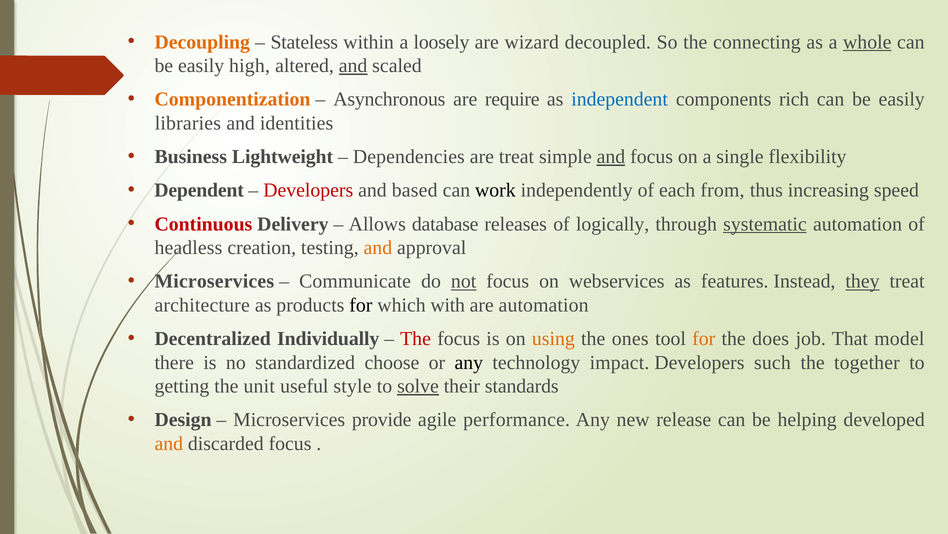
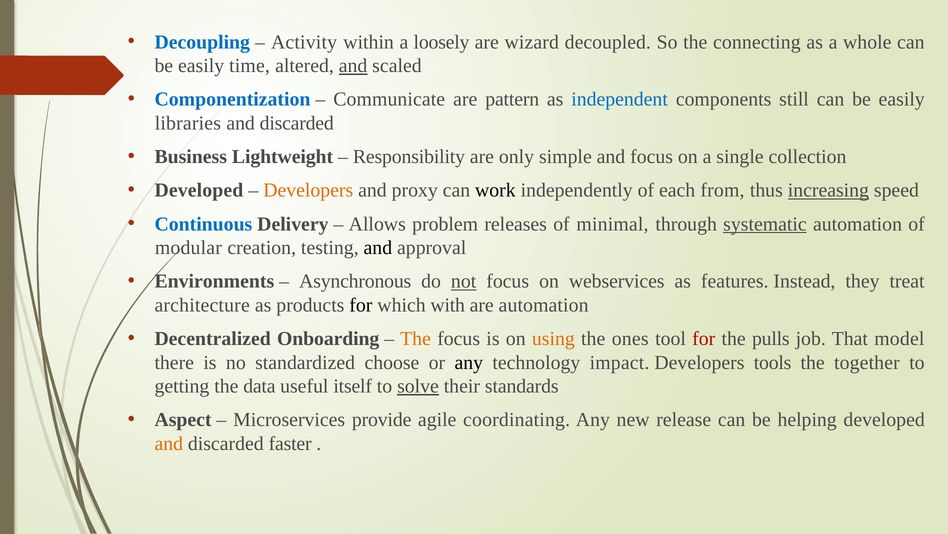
Decoupling colour: orange -> blue
Stateless: Stateless -> Activity
whole underline: present -> none
high: high -> time
Componentization colour: orange -> blue
Asynchronous: Asynchronous -> Communicate
require: require -> pattern
rich: rich -> still
identities at (297, 123): identities -> discarded
Dependencies: Dependencies -> Responsibility
are treat: treat -> only
and at (611, 157) underline: present -> none
flexibility: flexibility -> collection
Dependent at (199, 190): Dependent -> Developed
Developers at (308, 190) colour: red -> orange
based: based -> proxy
increasing underline: none -> present
Continuous colour: red -> blue
database: database -> problem
logically: logically -> minimal
headless: headless -> modular
and at (378, 247) colour: orange -> black
Microservices at (214, 281): Microservices -> Environments
Communicate: Communicate -> Asynchronous
they underline: present -> none
Individually: Individually -> Onboarding
The at (416, 338) colour: red -> orange
for at (704, 338) colour: orange -> red
does: does -> pulls
such: such -> tools
unit: unit -> data
style: style -> itself
Design: Design -> Aspect
performance: performance -> coordinating
discarded focus: focus -> faster
